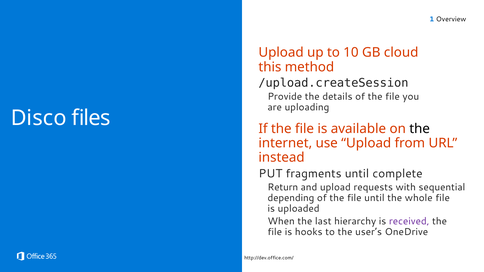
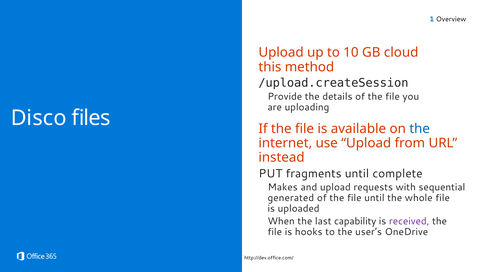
the at (420, 129) colour: black -> blue
Return: Return -> Makes
depending: depending -> generated
hierarchy: hierarchy -> capability
